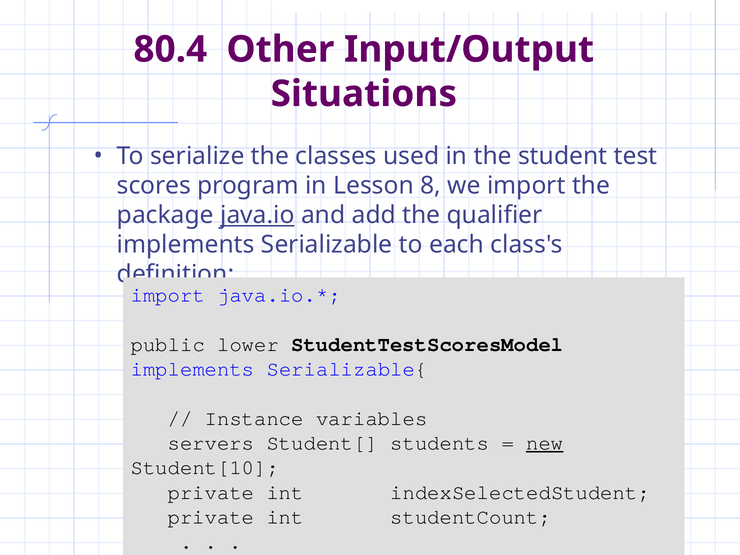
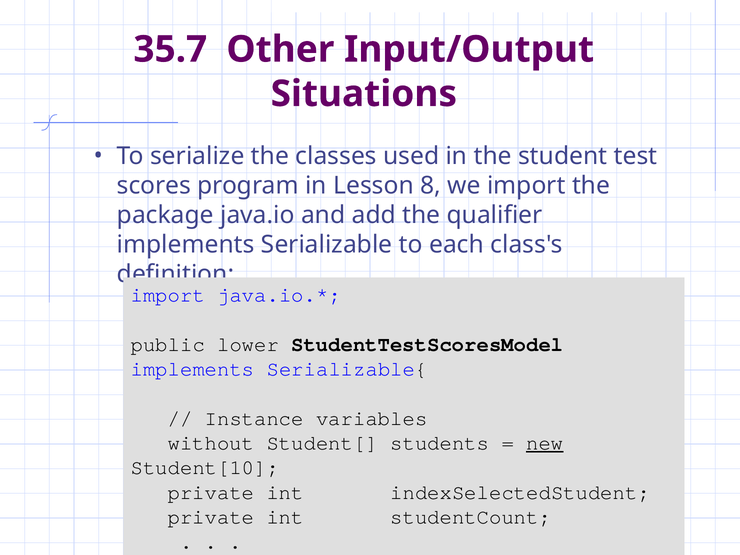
80.4: 80.4 -> 35.7
java.io underline: present -> none
servers: servers -> without
